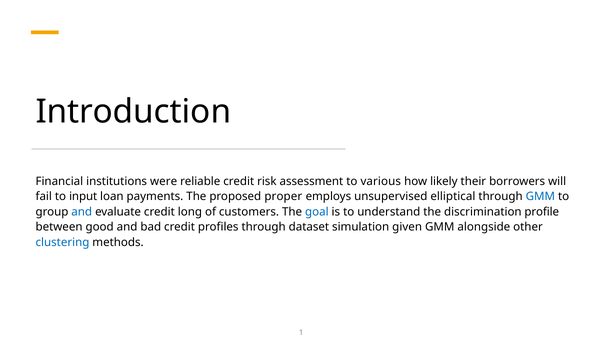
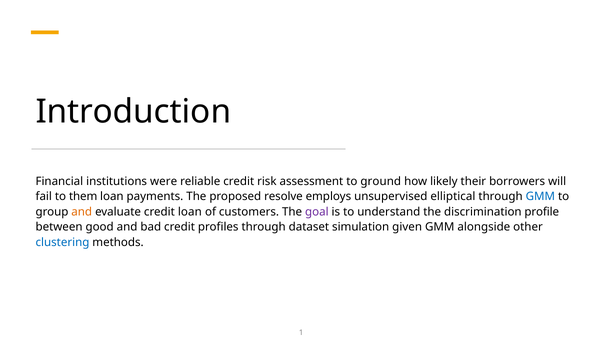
various: various -> ground
input: input -> them
proper: proper -> resolve
and at (82, 211) colour: blue -> orange
credit long: long -> loan
goal colour: blue -> purple
